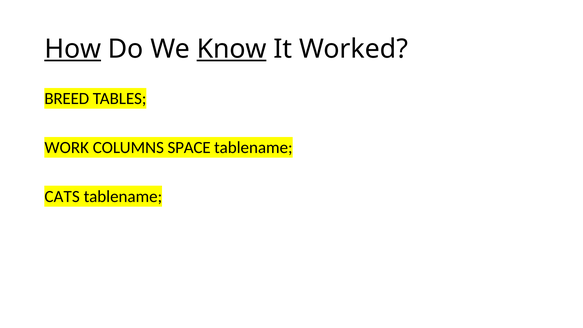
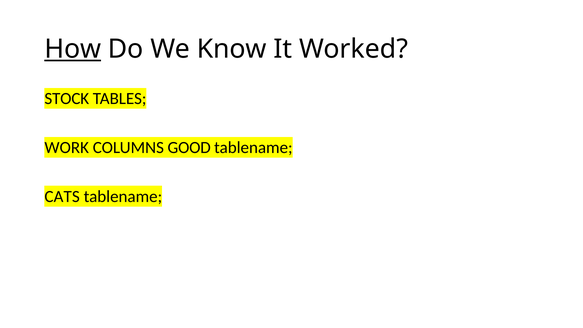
Know underline: present -> none
BREED: BREED -> STOCK
SPACE: SPACE -> GOOD
